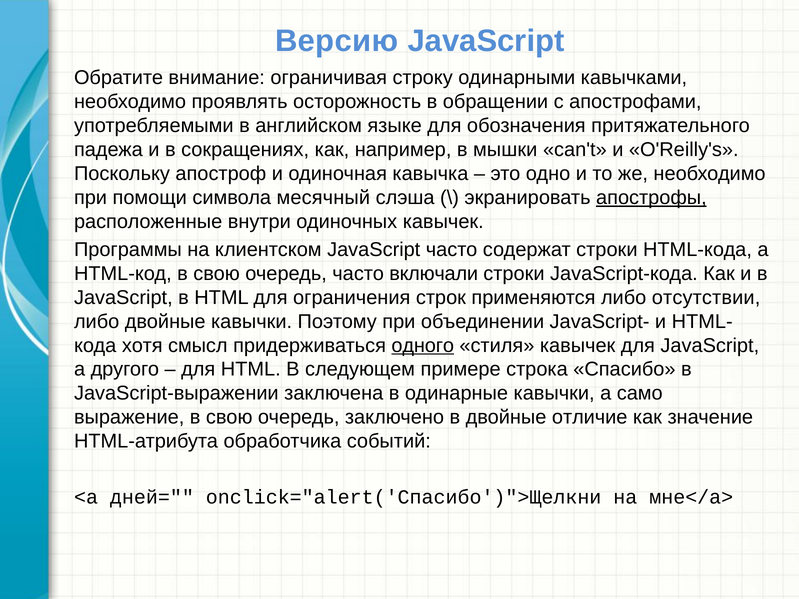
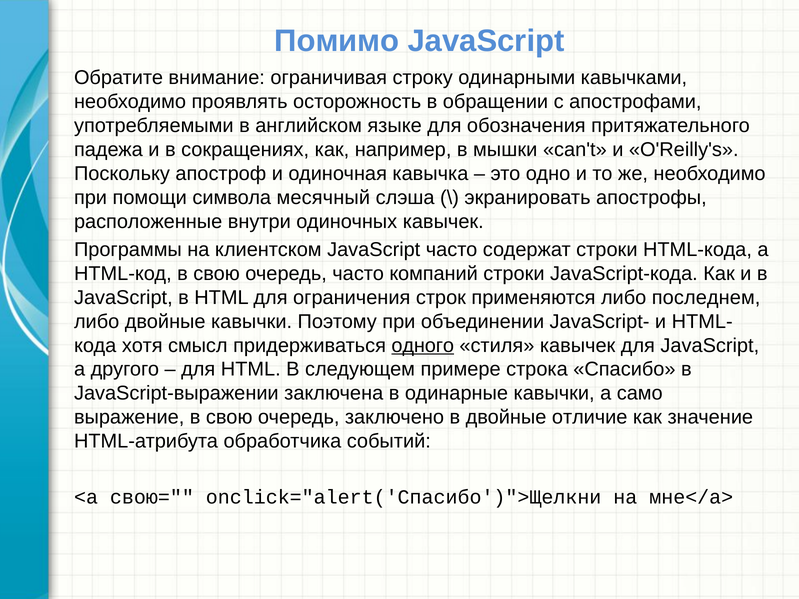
Версию: Версию -> Помимо
апострофы underline: present -> none
включали: включали -> компаний
отсутствии: отсутствии -> последнем
дней=: дней= -> свою=
